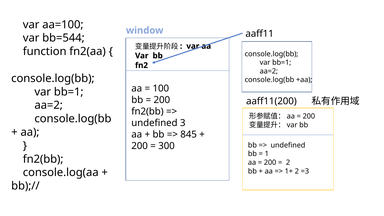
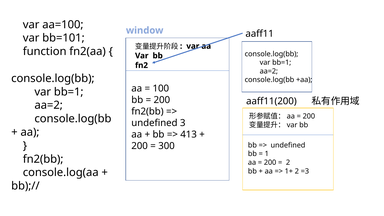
bb=544: bb=544 -> bb=101
845: 845 -> 413
